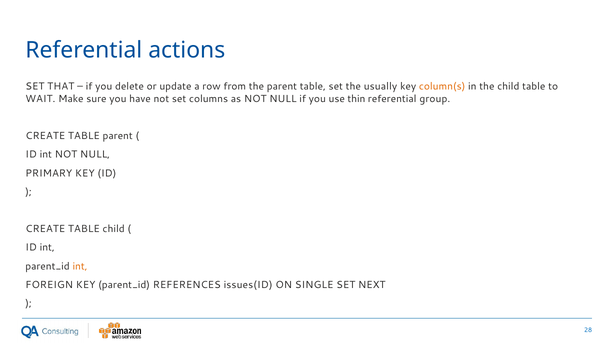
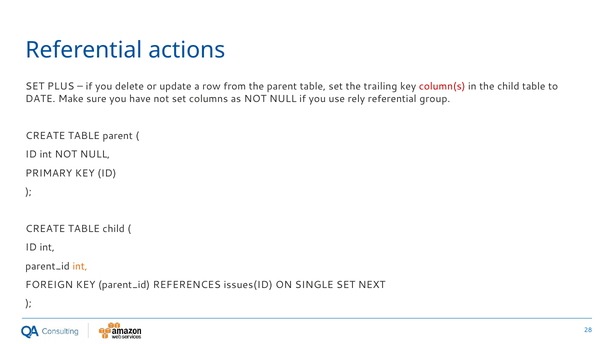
THAT: THAT -> PLUS
usually: usually -> trailing
column(s colour: orange -> red
WAIT: WAIT -> DATE
thin: thin -> rely
